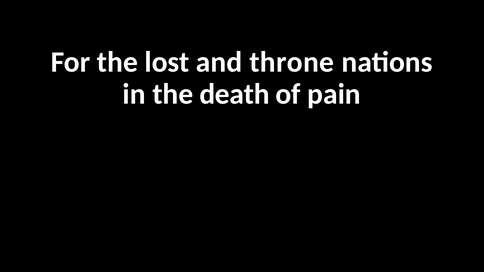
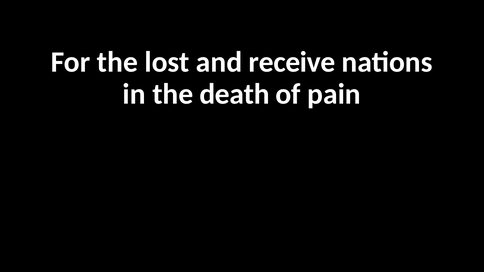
throne: throne -> receive
